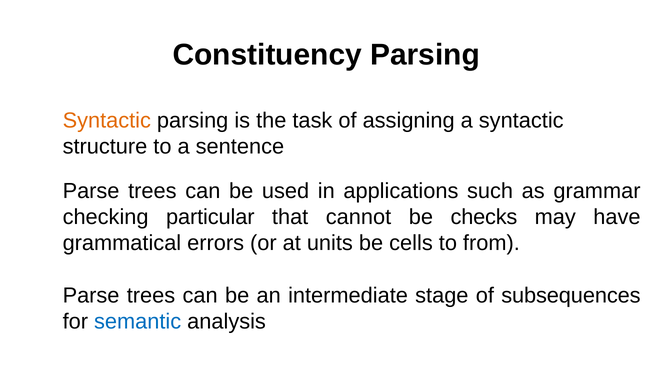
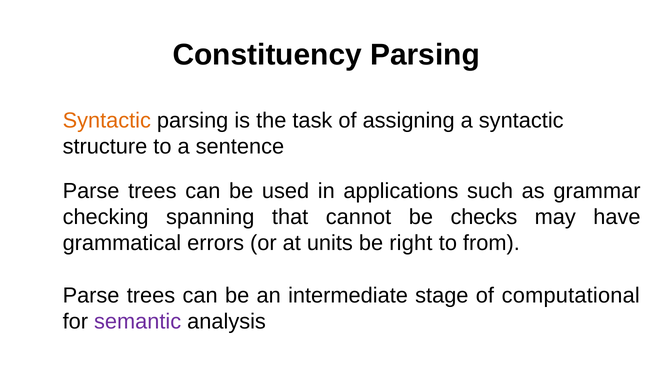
particular: particular -> spanning
cells: cells -> right
subsequences: subsequences -> computational
semantic colour: blue -> purple
